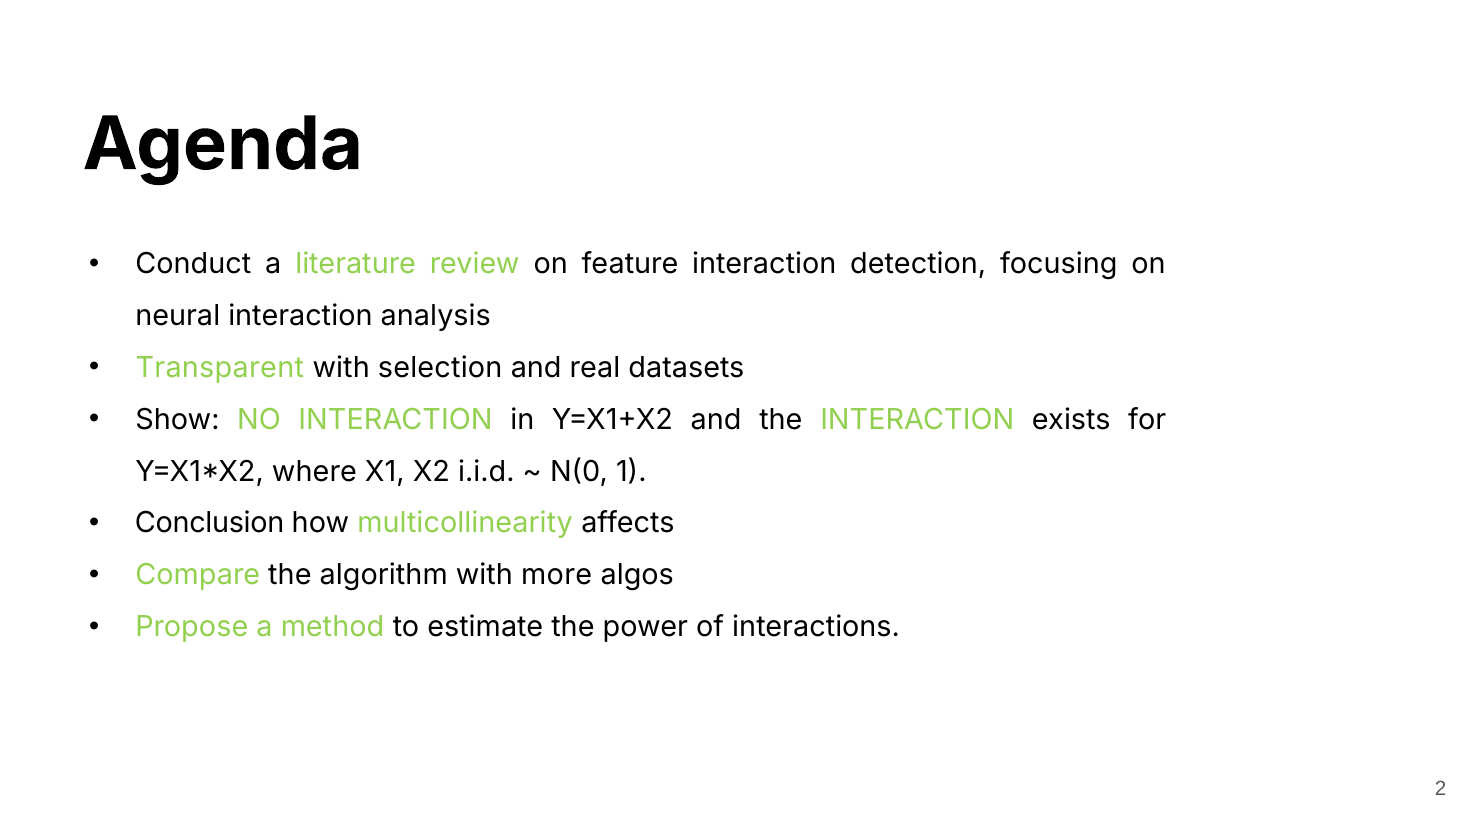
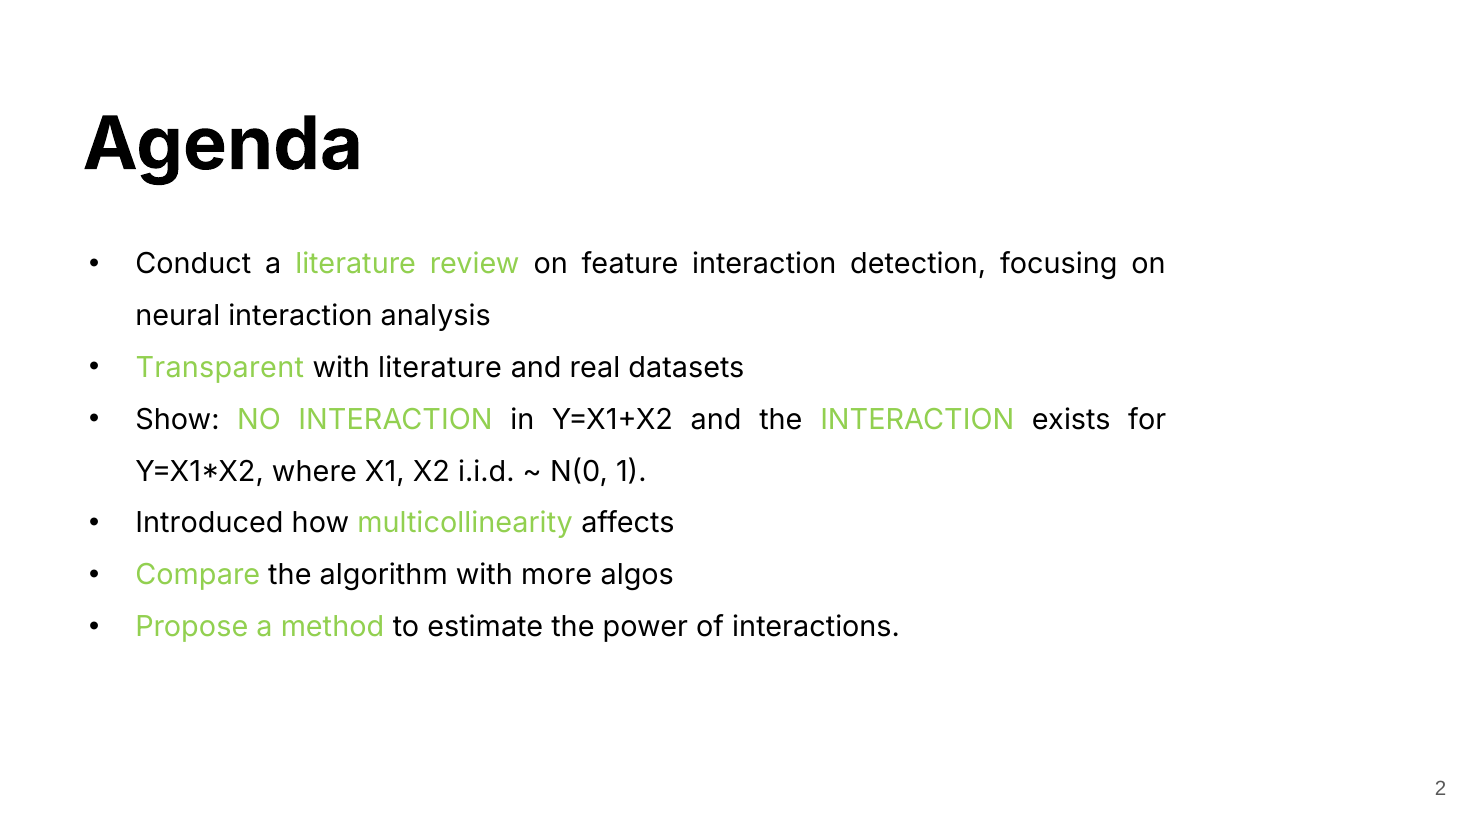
with selection: selection -> literature
Conclusion: Conclusion -> Introduced
